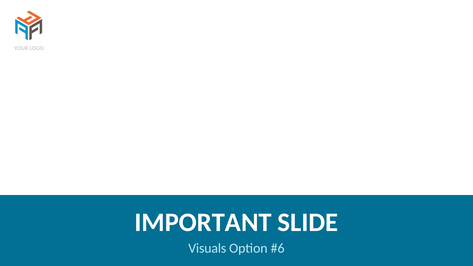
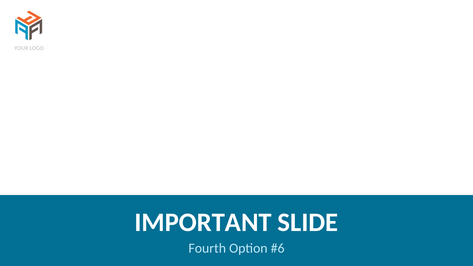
Visuals: Visuals -> Fourth
